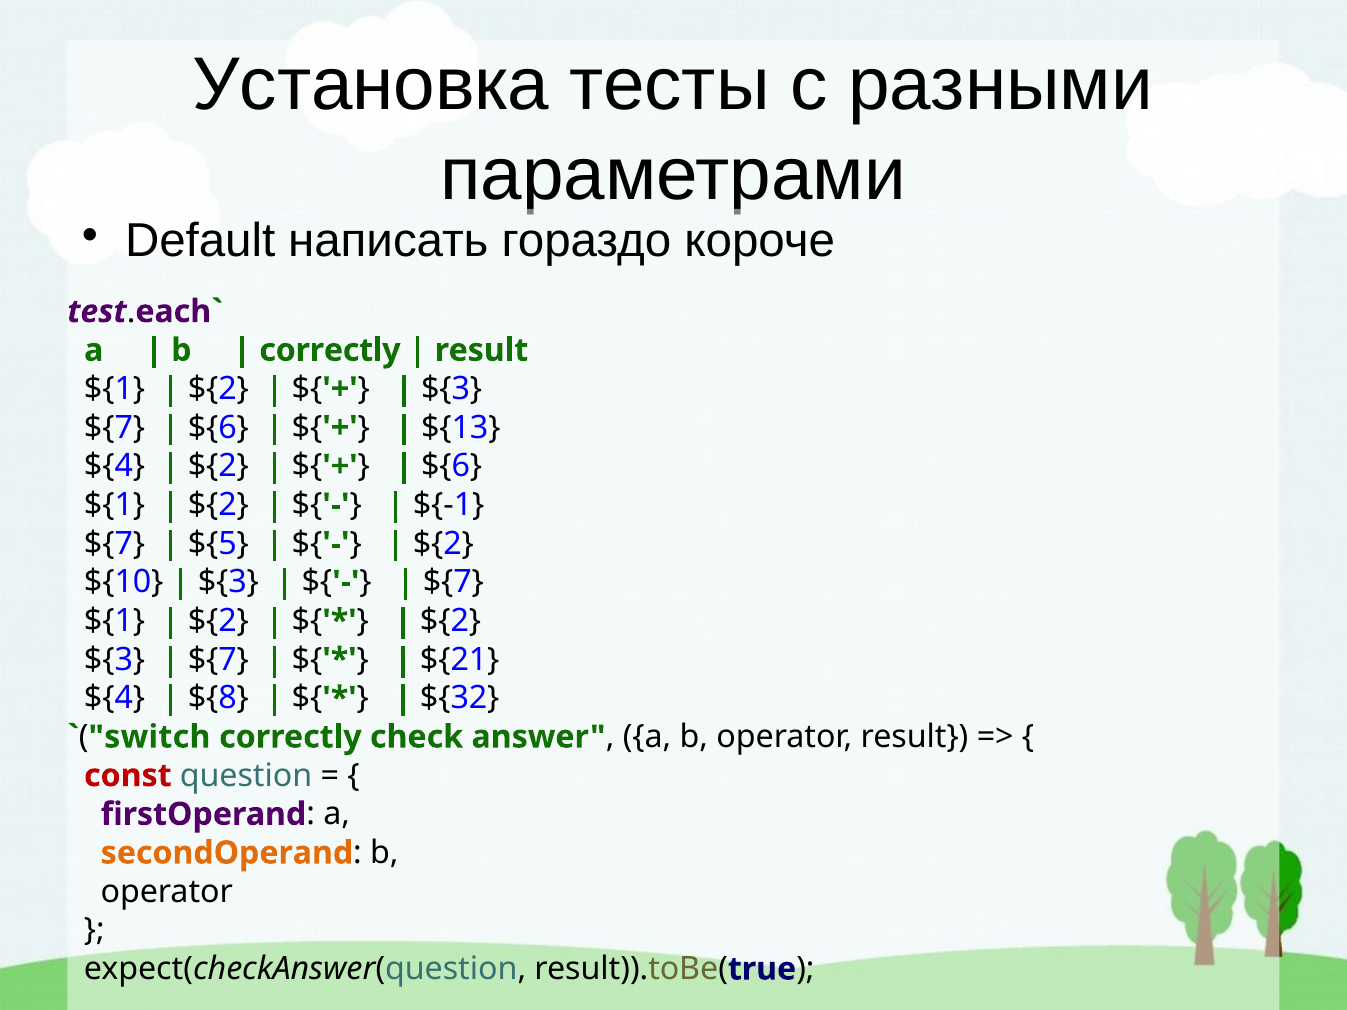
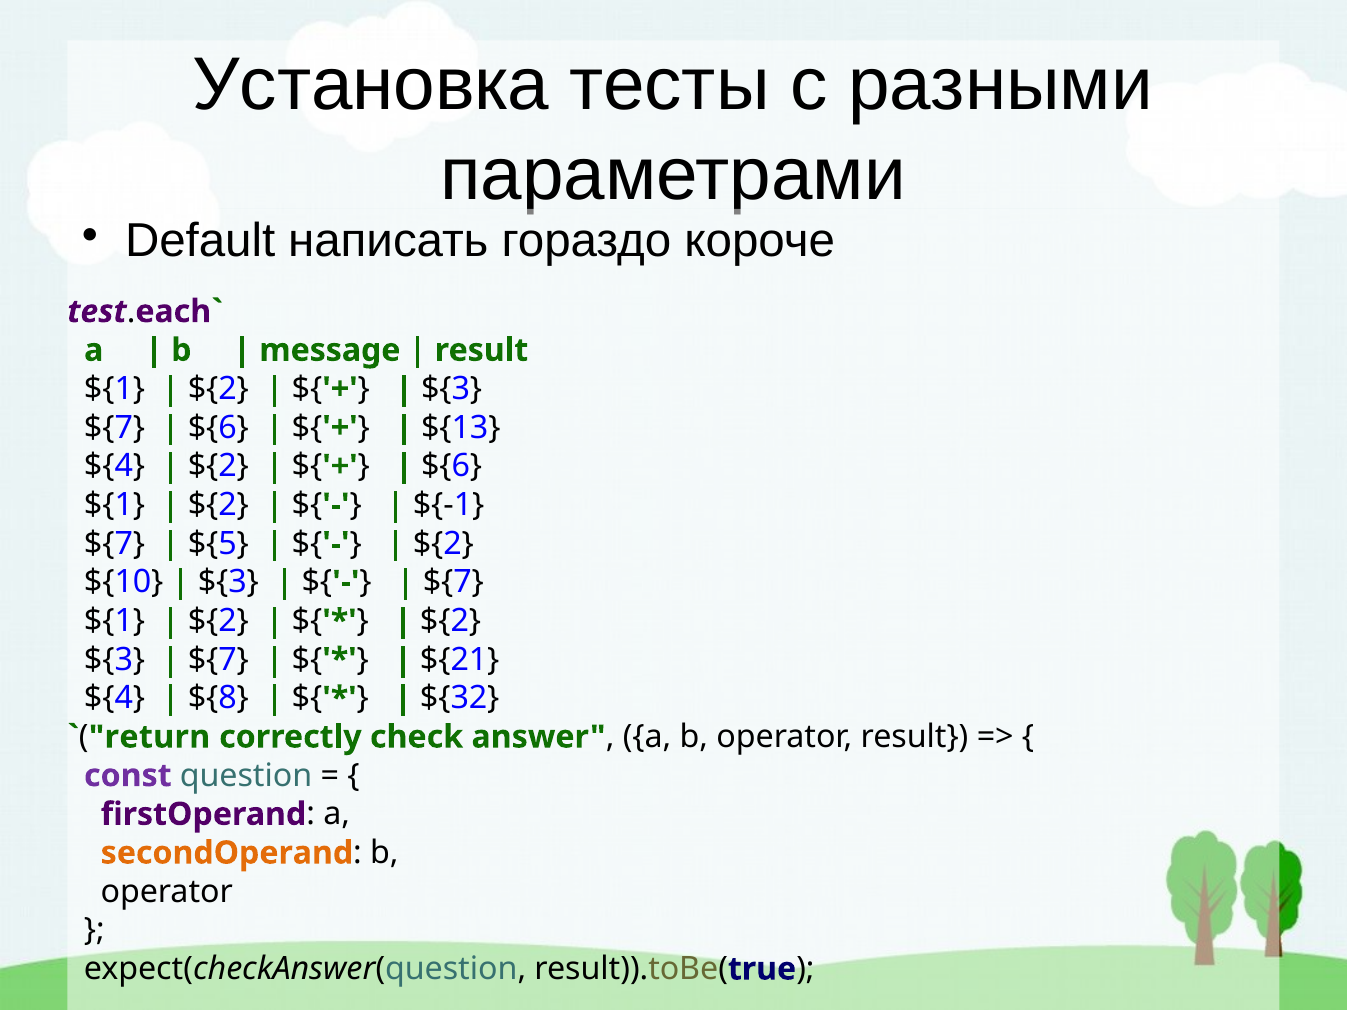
correctly at (330, 350): correctly -> message
switch: switch -> return
const colour: red -> purple
